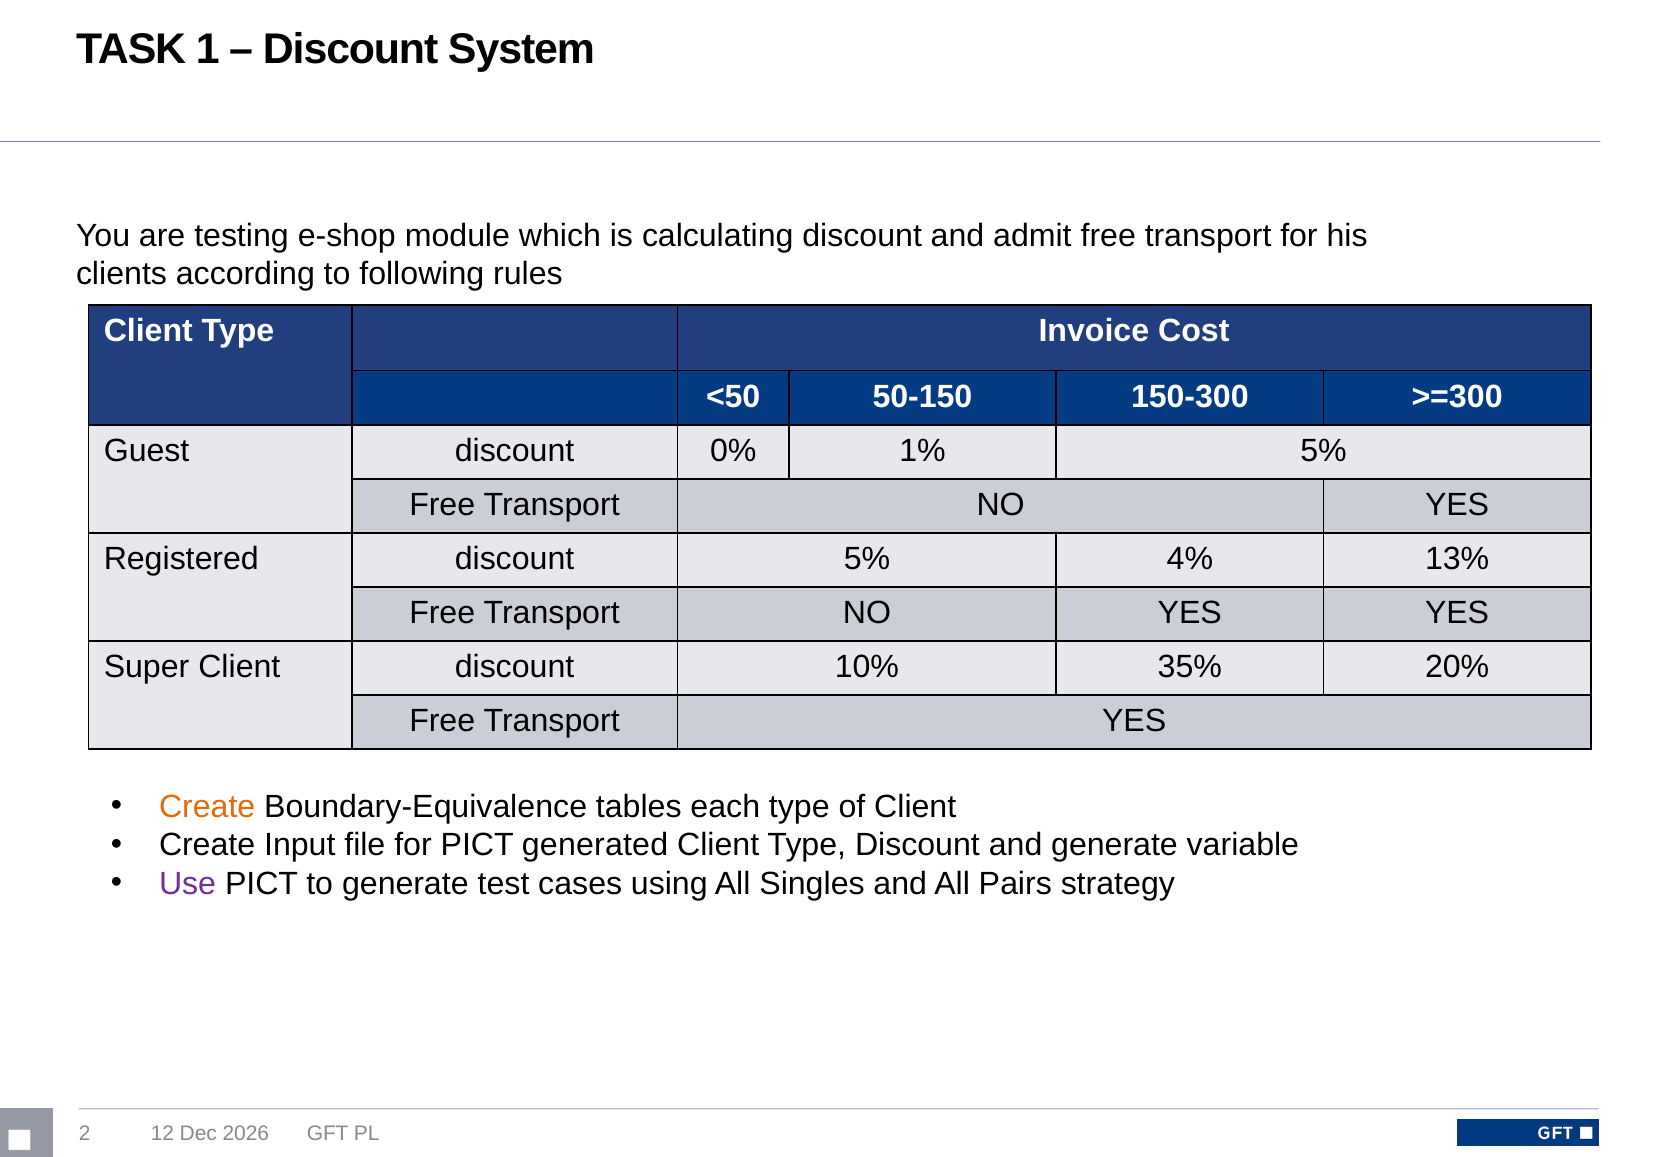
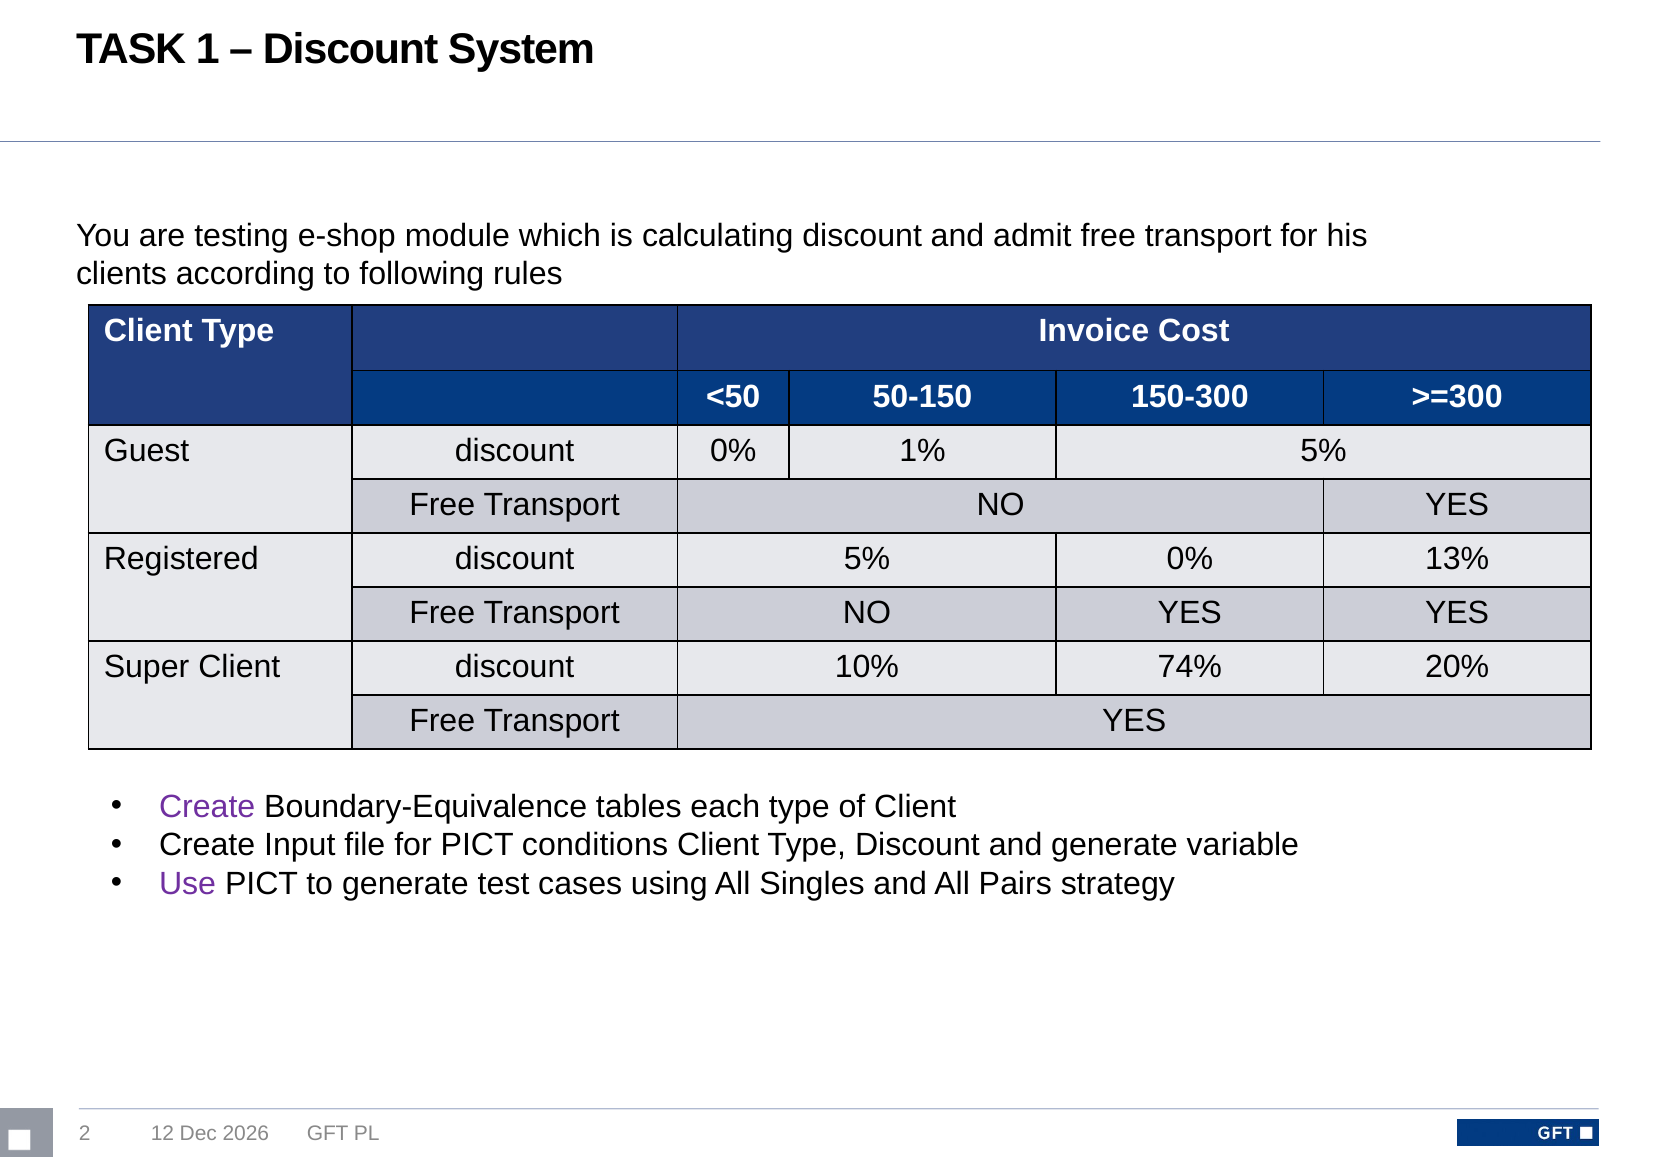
5% 4%: 4% -> 0%
35%: 35% -> 74%
Create at (207, 807) colour: orange -> purple
generated: generated -> conditions
